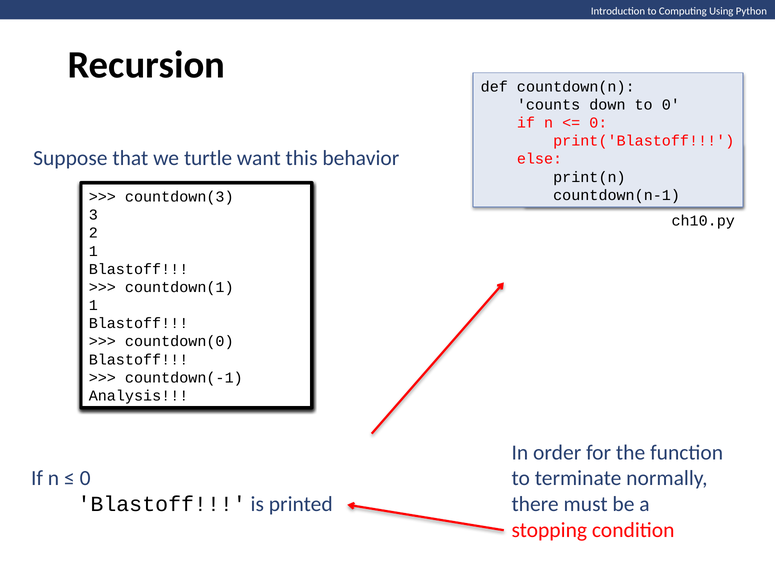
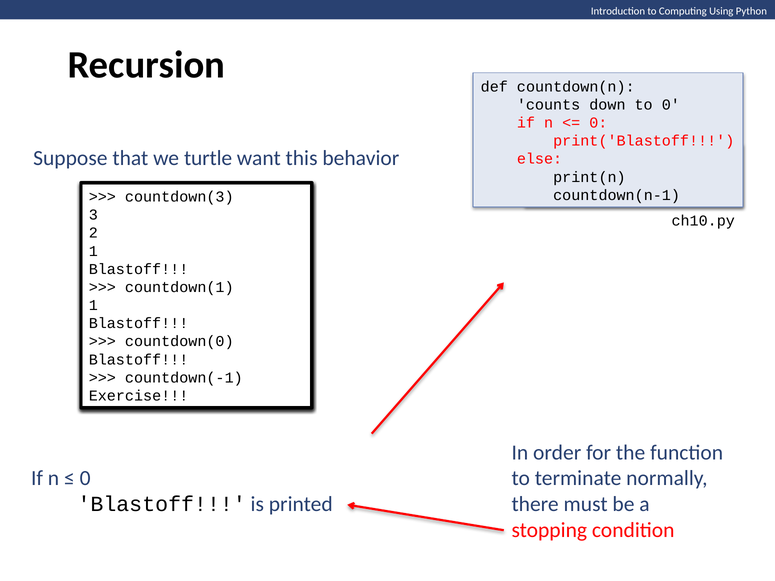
Analysis: Analysis -> Exercise
